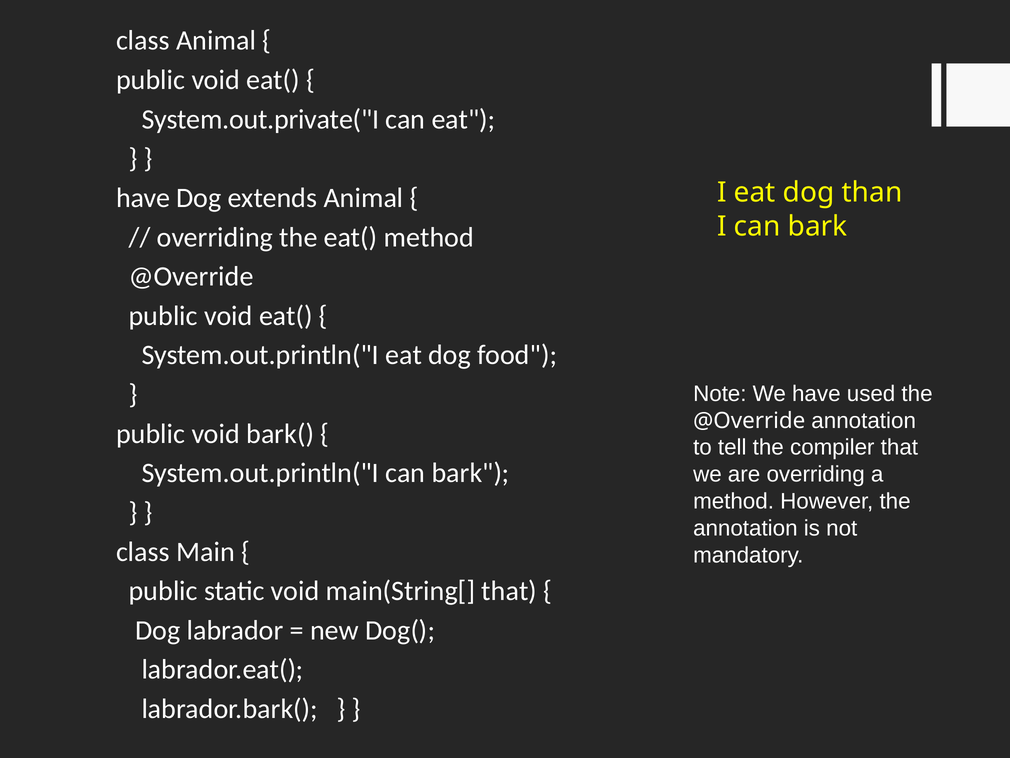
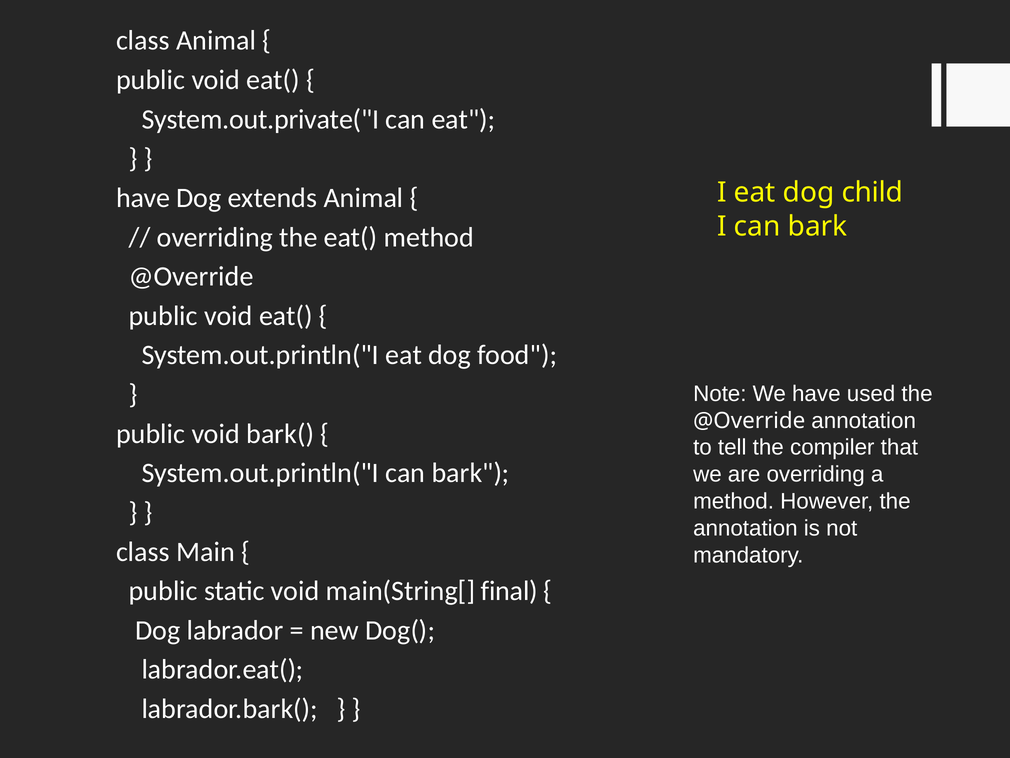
than: than -> child
main(String[ that: that -> final
